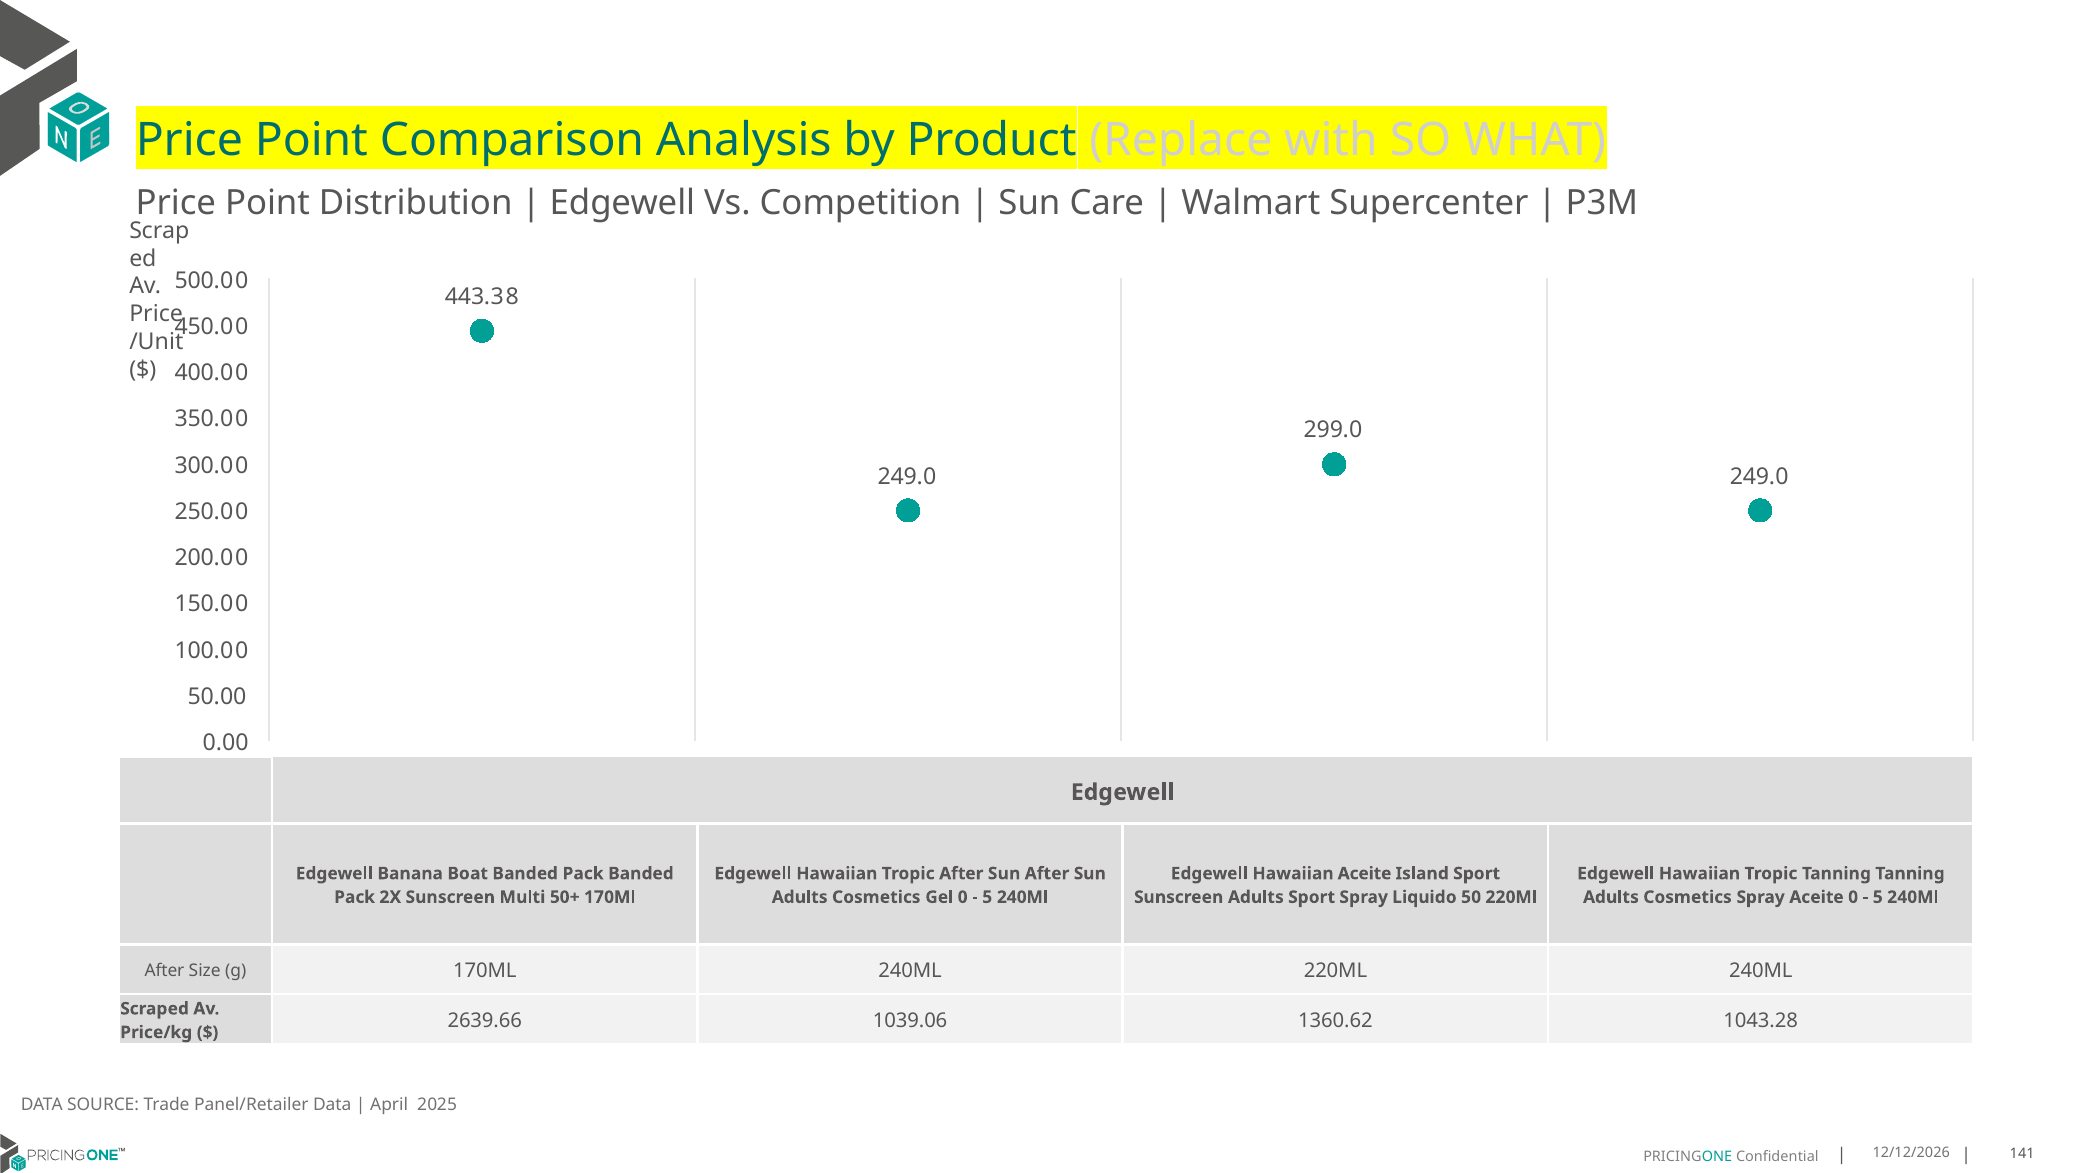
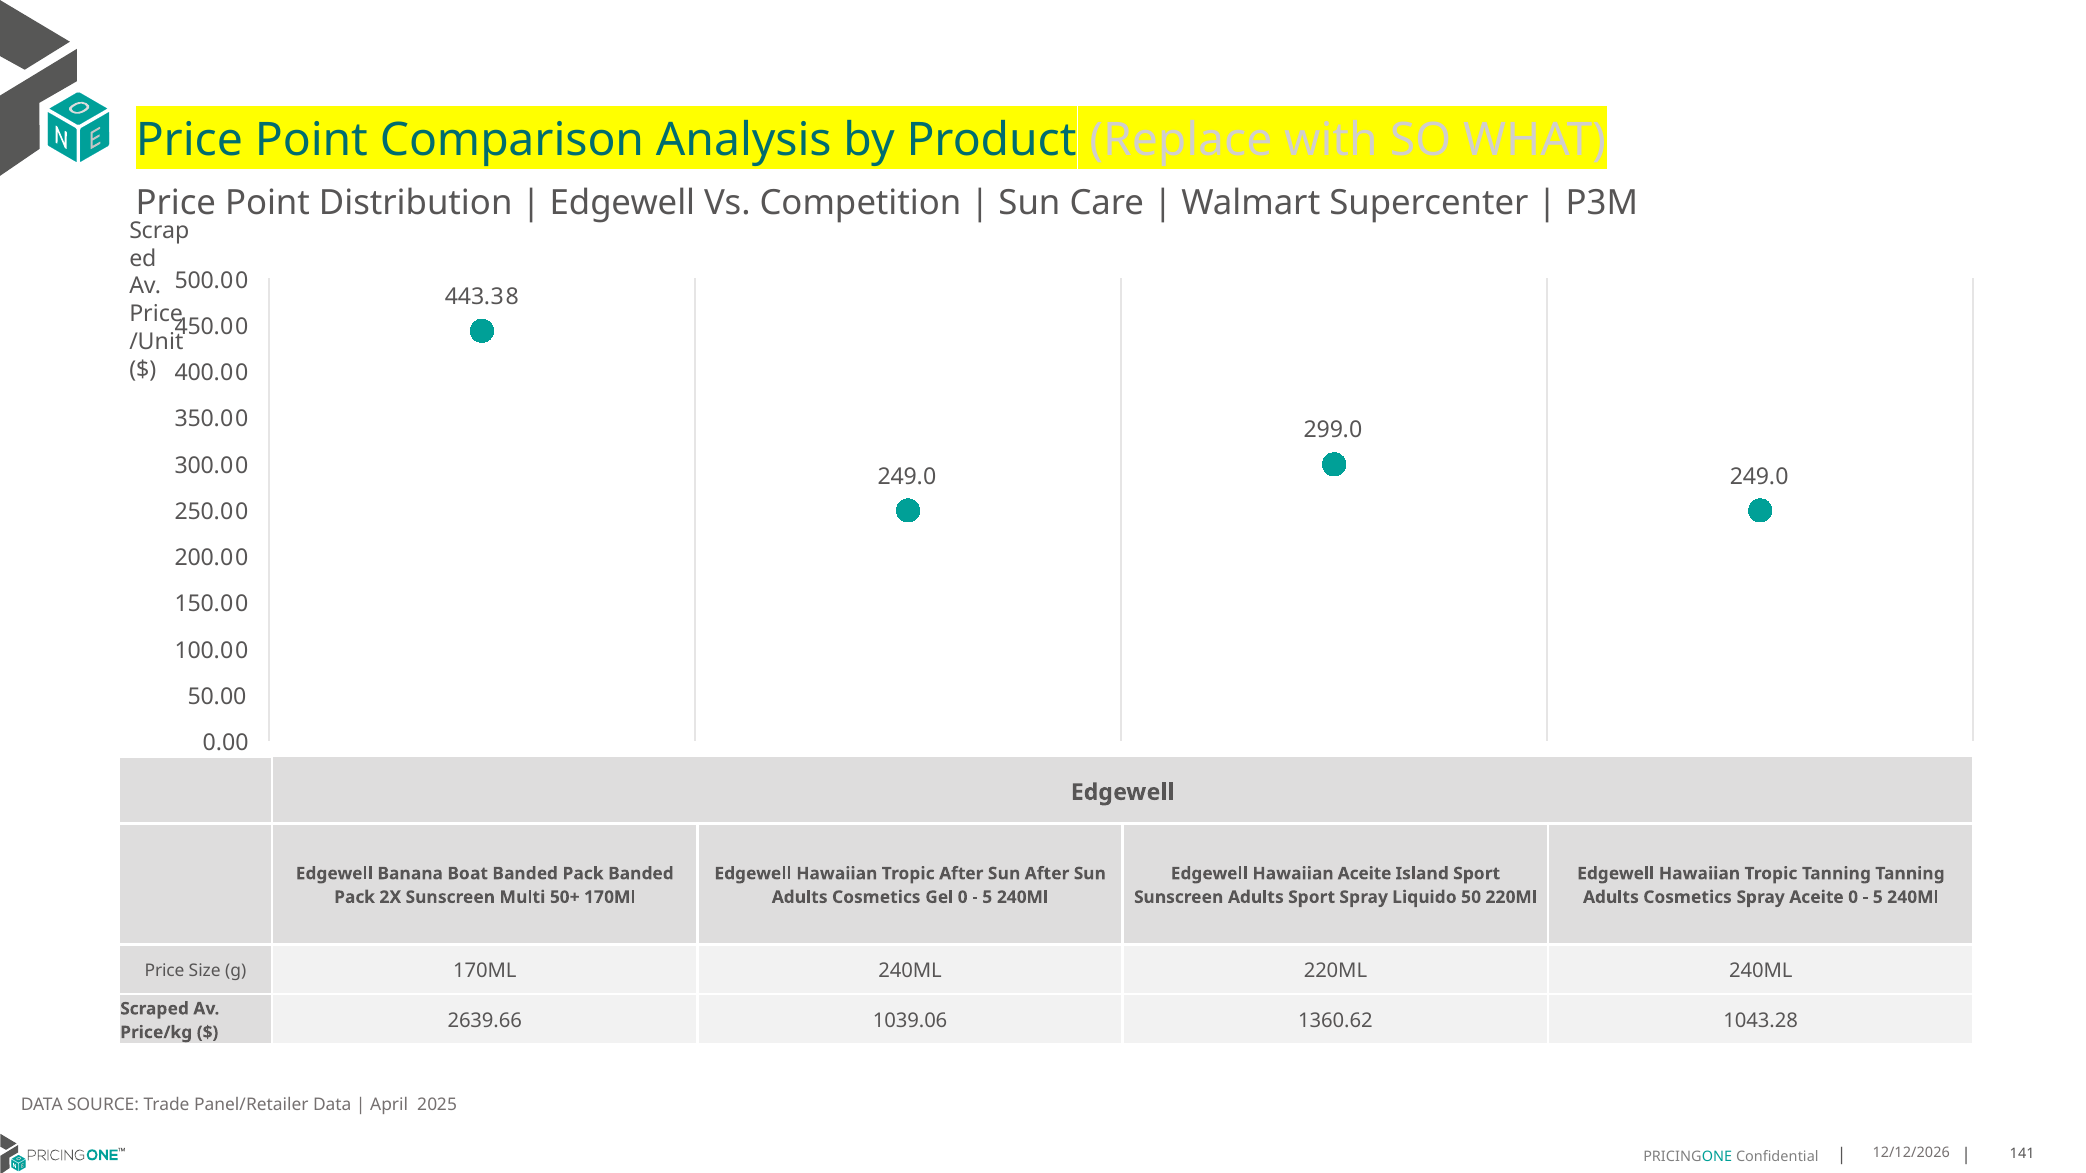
After at (165, 971): After -> Price
